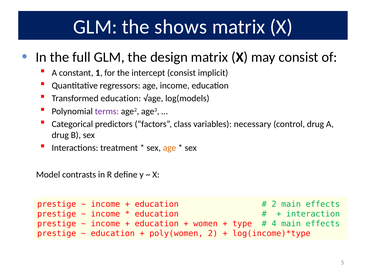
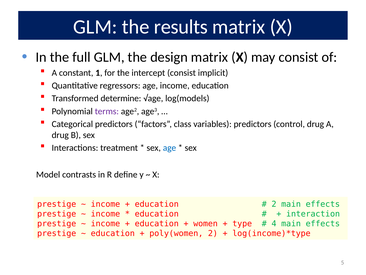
shows: shows -> results
Transformed education: education -> determine
variables necessary: necessary -> predictors
age at (169, 148) colour: orange -> blue
